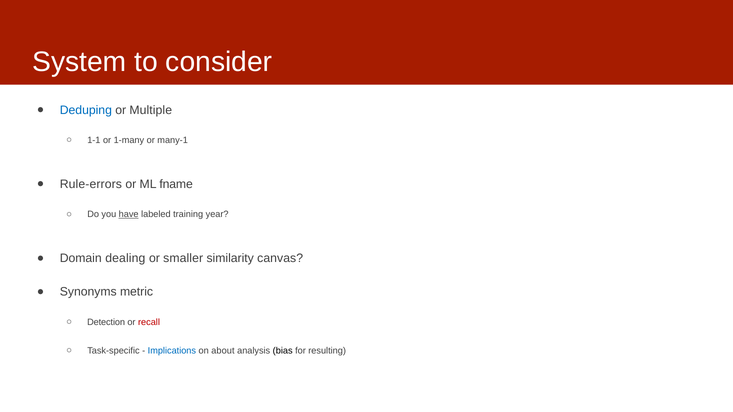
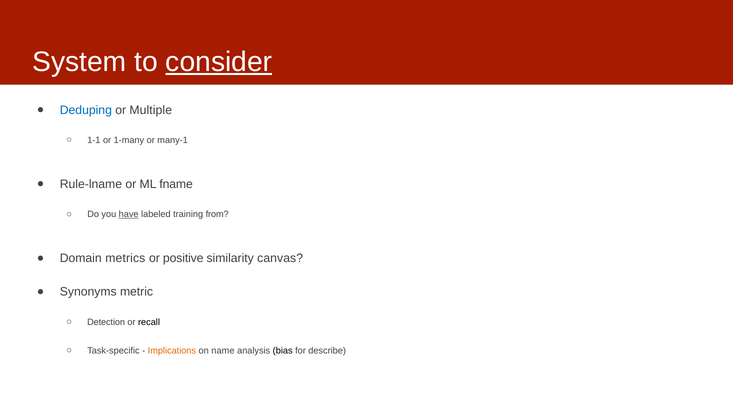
consider underline: none -> present
Rule-errors: Rule-errors -> Rule-lname
year: year -> from
dealing: dealing -> metrics
smaller: smaller -> positive
recall colour: red -> black
Implications colour: blue -> orange
about: about -> name
resulting: resulting -> describe
